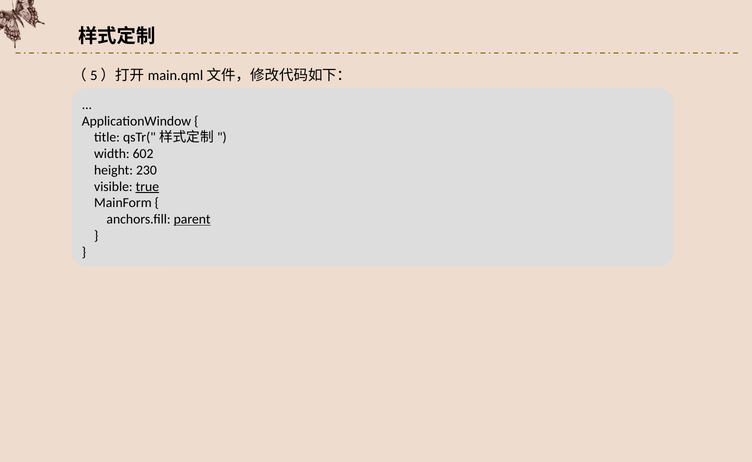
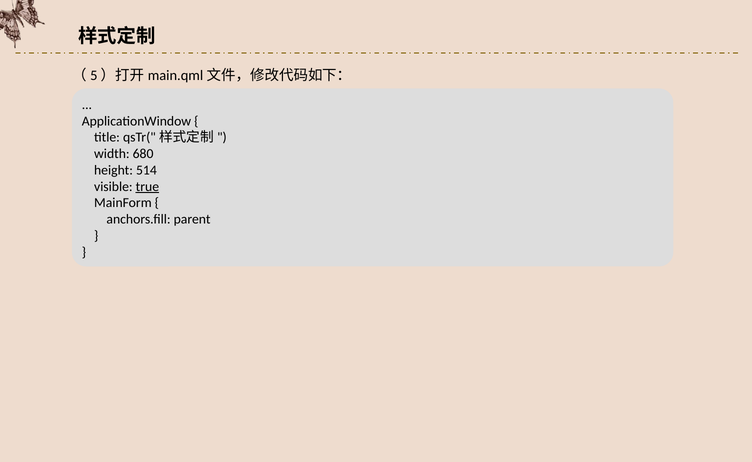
602: 602 -> 680
230: 230 -> 514
parent underline: present -> none
